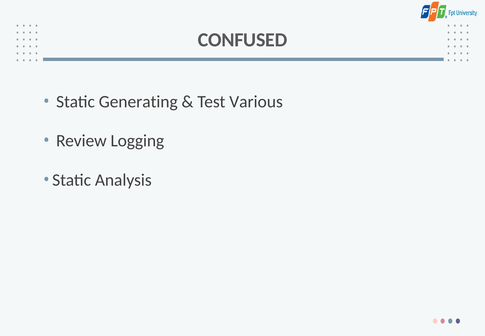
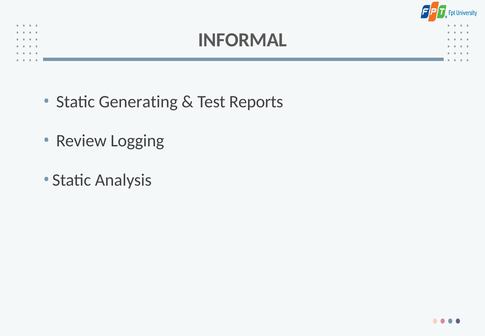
CONFUSED: CONFUSED -> INFORMAL
Various: Various -> Reports
